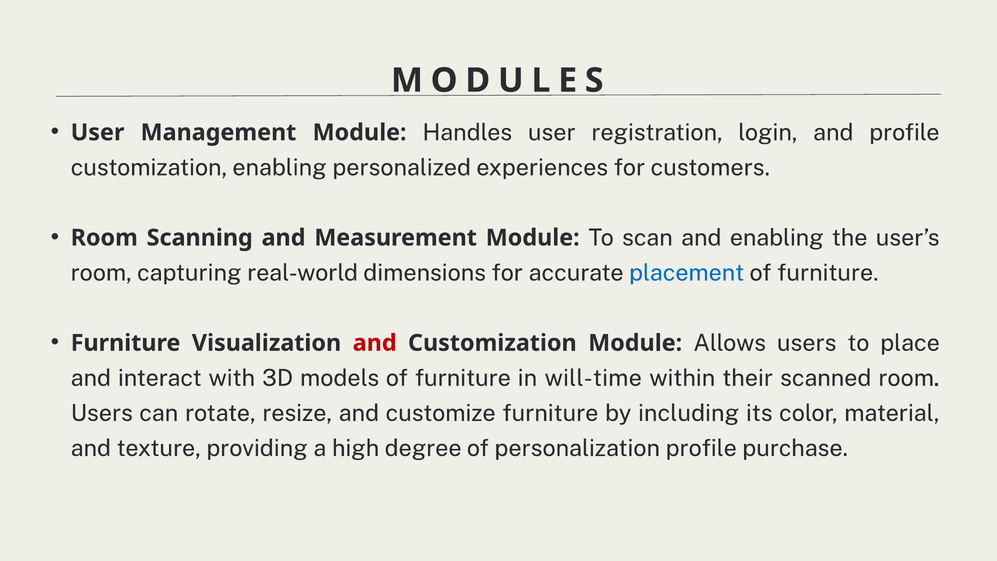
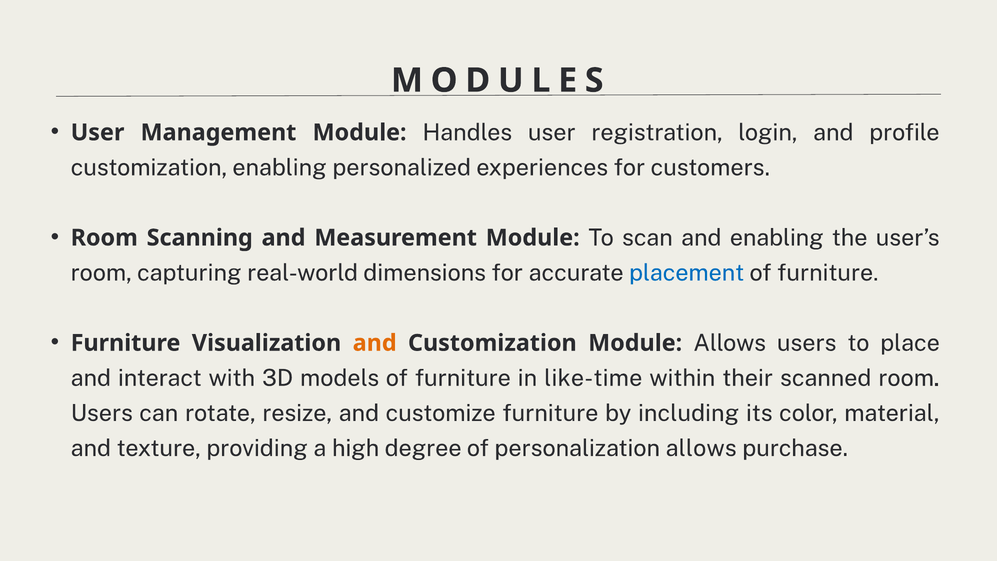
and at (375, 343) colour: red -> orange
will-time: will-time -> like-time
personalization profile: profile -> allows
